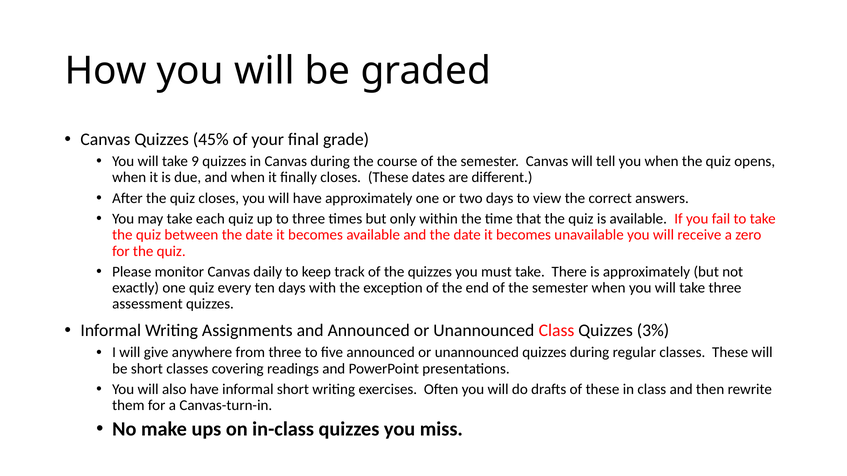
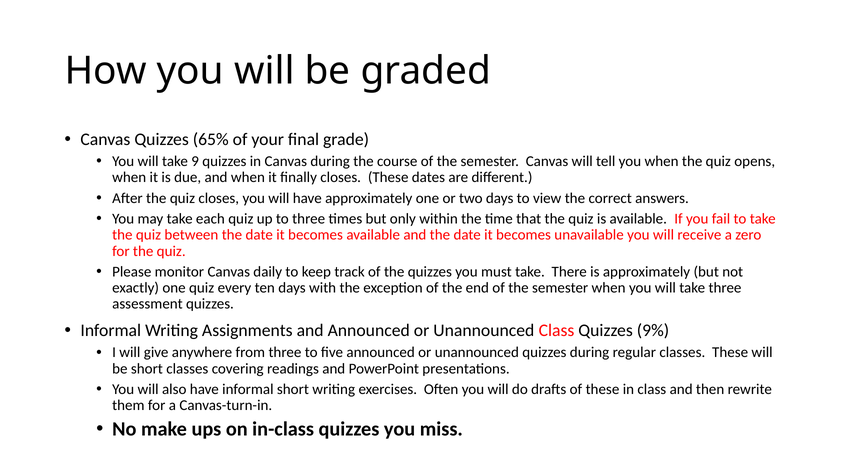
45%: 45% -> 65%
3%: 3% -> 9%
